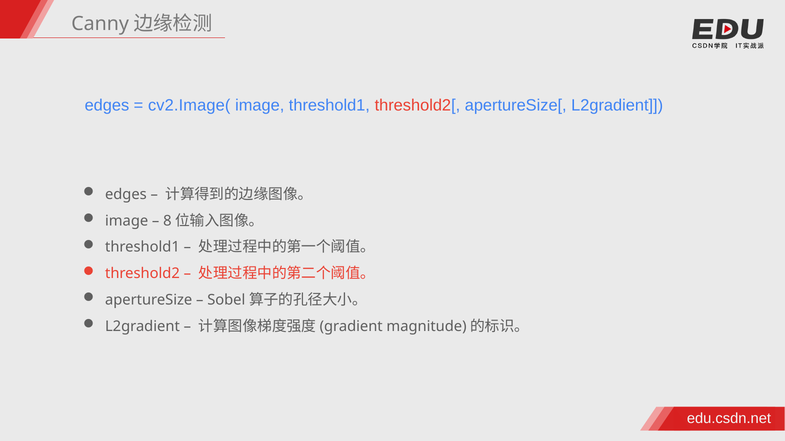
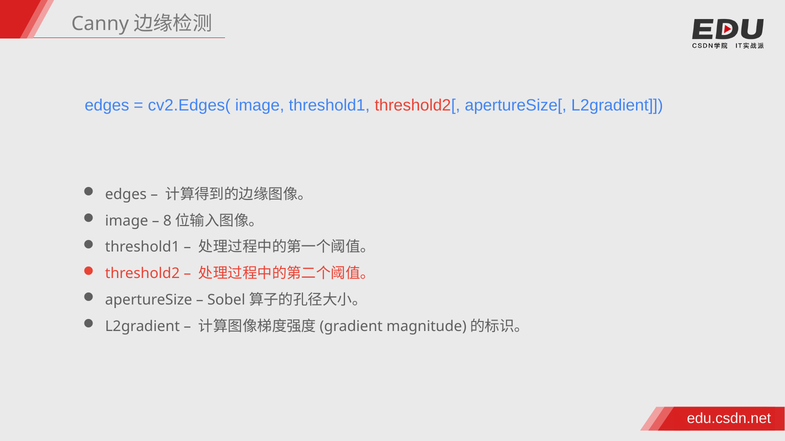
cv2.Image(: cv2.Image( -> cv2.Edges(
